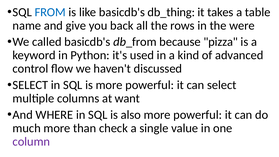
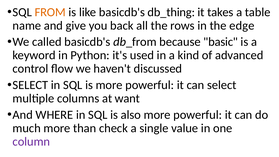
FROM colour: blue -> orange
were: were -> edge
pizza: pizza -> basic
